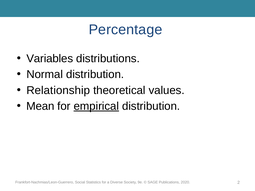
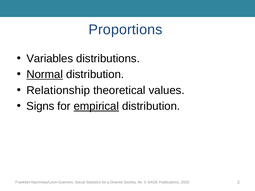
Percentage: Percentage -> Proportions
Normal underline: none -> present
Mean: Mean -> Signs
